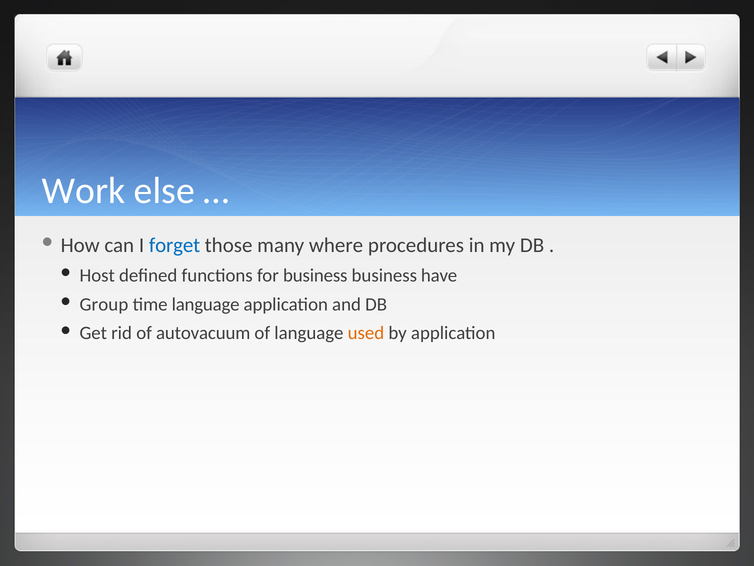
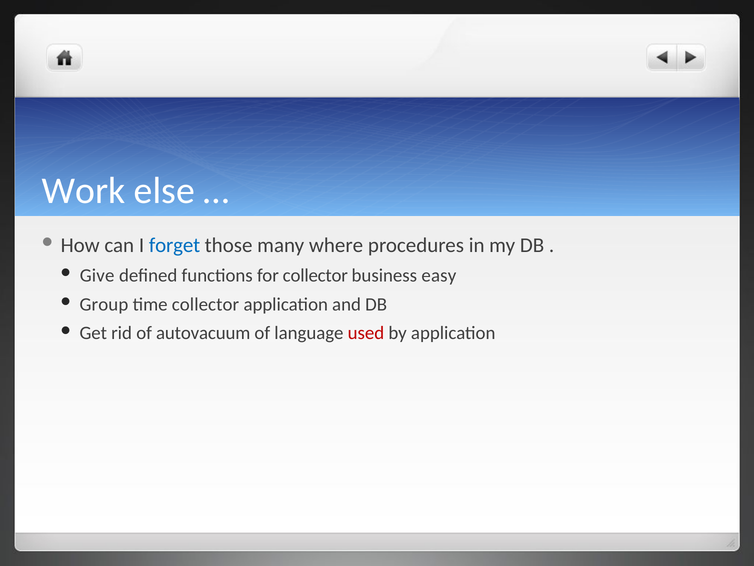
Host: Host -> Give
for business: business -> collector
have: have -> easy
time language: language -> collector
used colour: orange -> red
